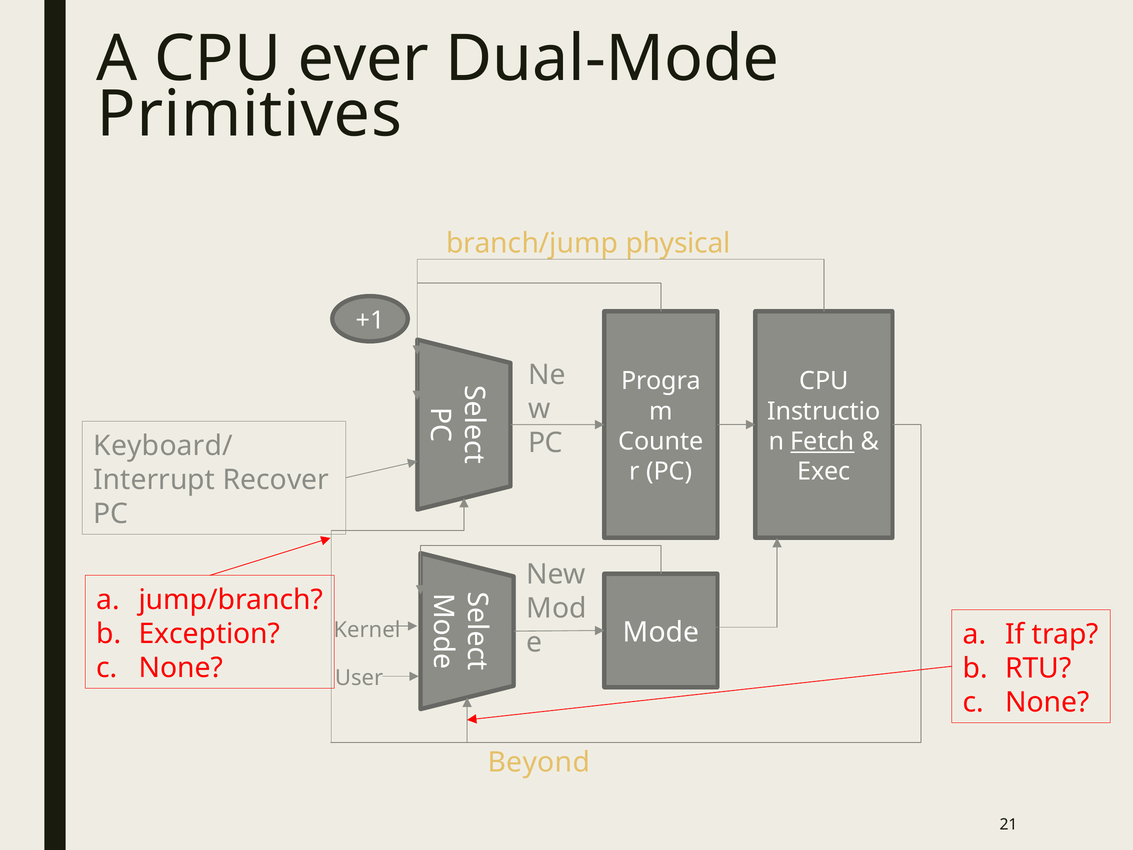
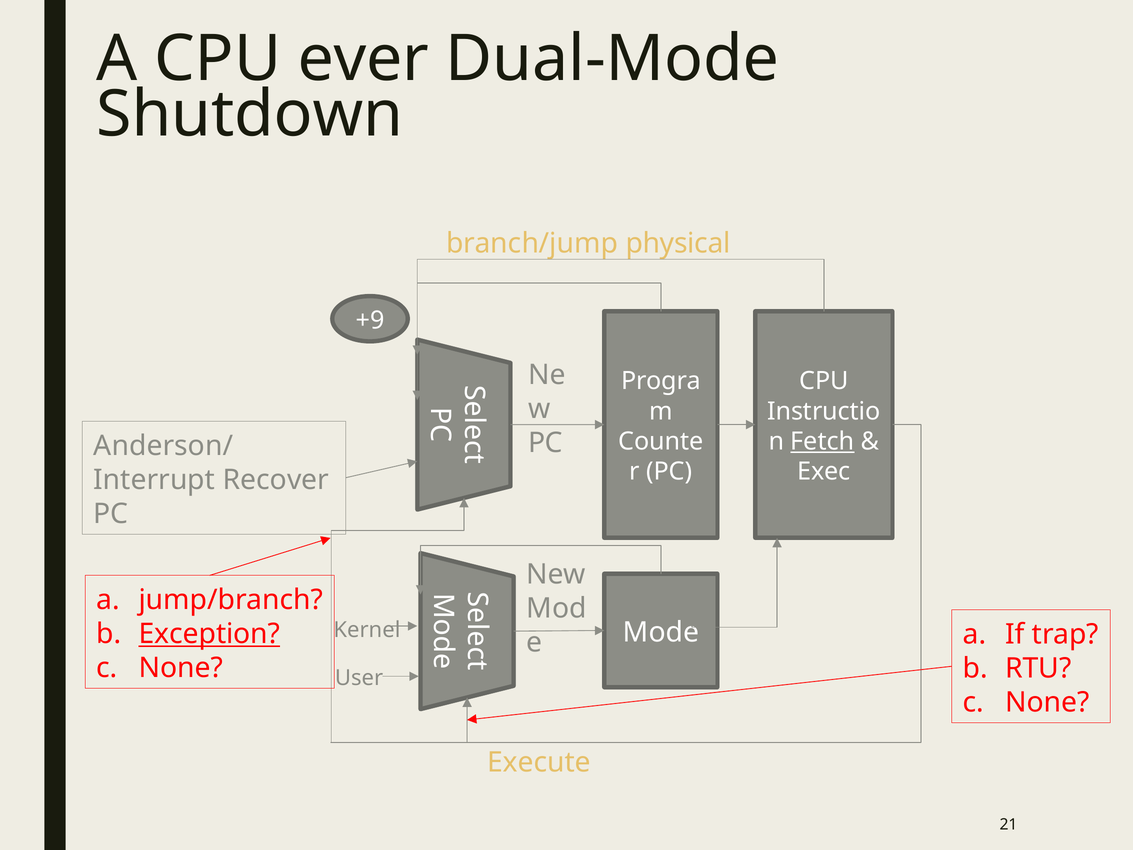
Primitives: Primitives -> Shutdown
+1: +1 -> +9
Keyboard/: Keyboard/ -> Anderson/
Exception underline: none -> present
Beyond: Beyond -> Execute
